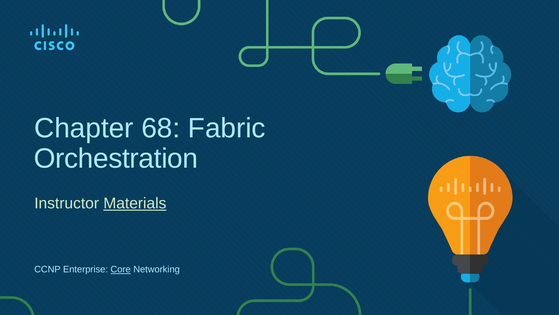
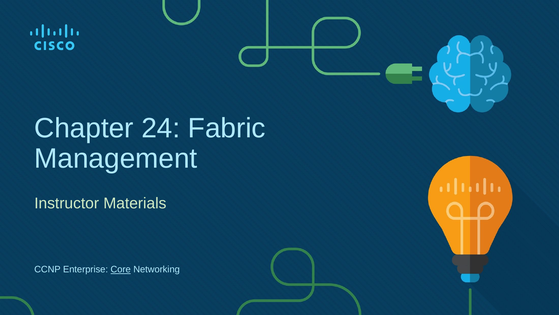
68: 68 -> 24
Orchestration: Orchestration -> Management
Materials underline: present -> none
